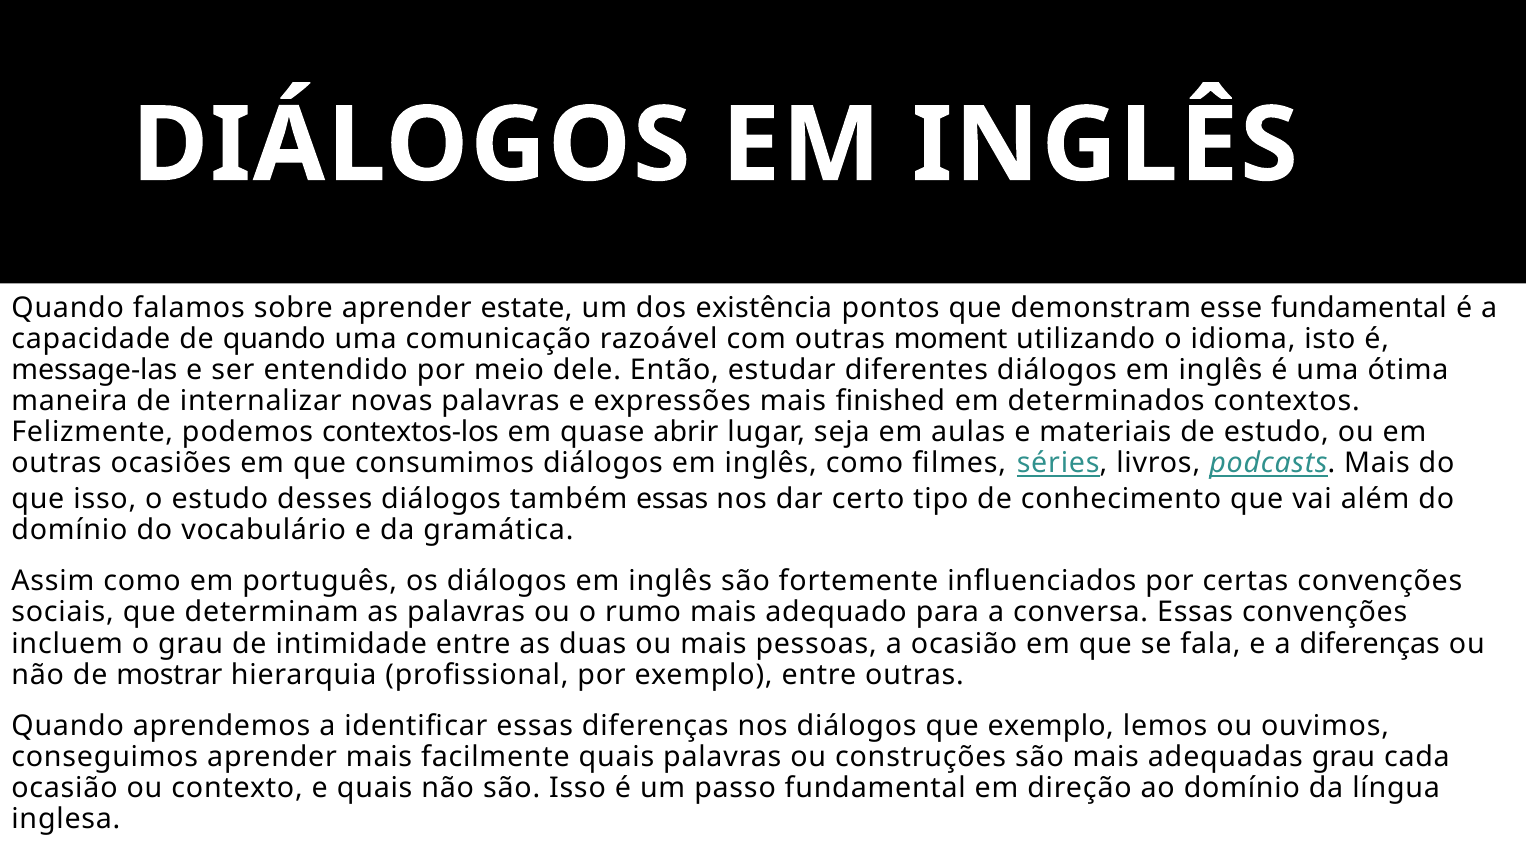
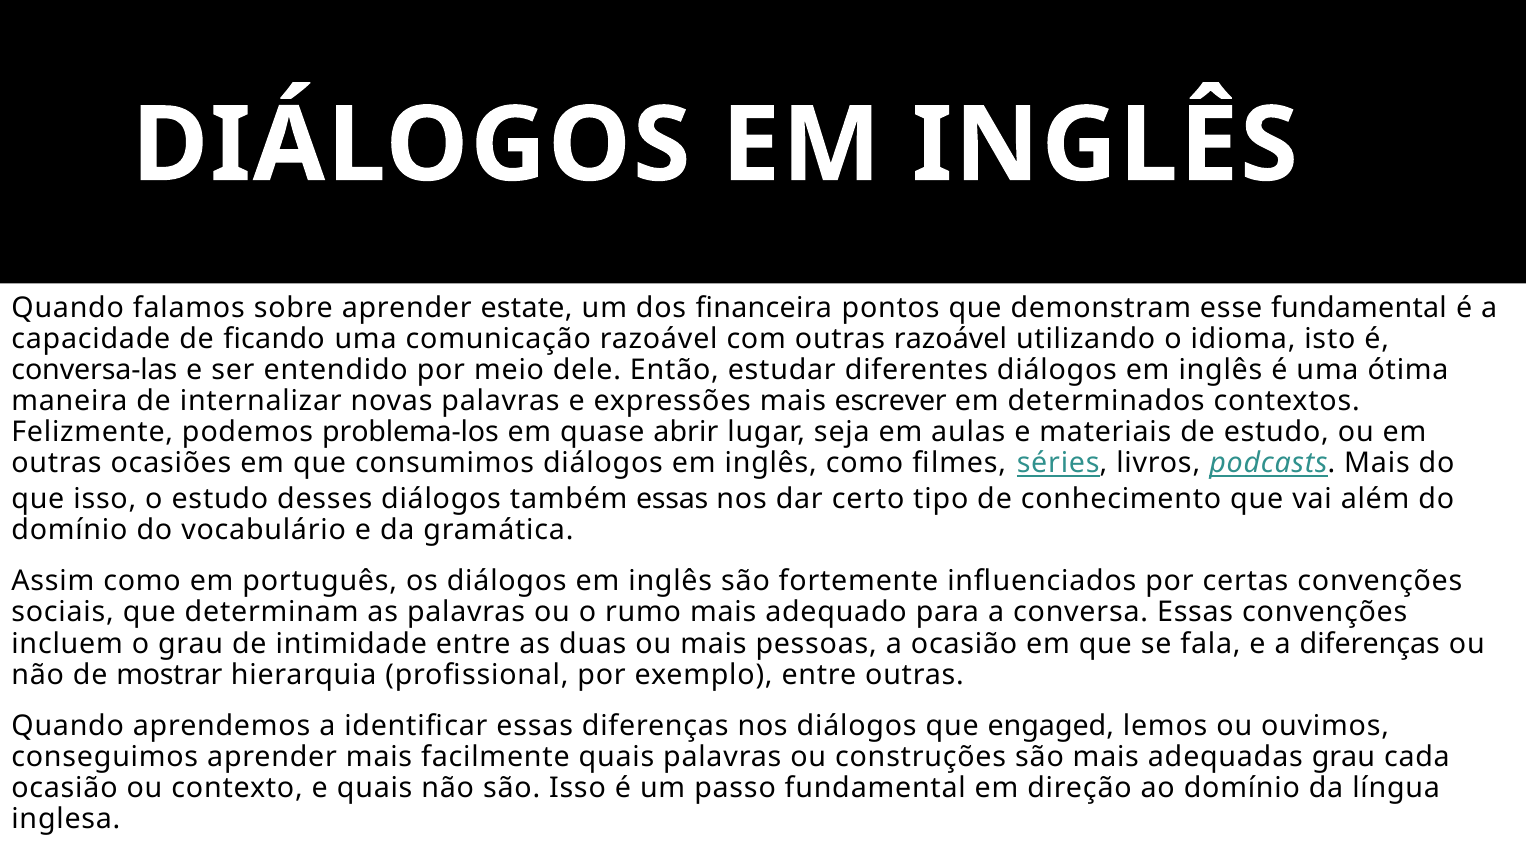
existência: existência -> financeira
de quando: quando -> ficando
outras moment: moment -> razoável
message-las: message-las -> conversa-las
finished: finished -> escrever
contextos-los: contextos-los -> problema-los
que exemplo: exemplo -> engaged
